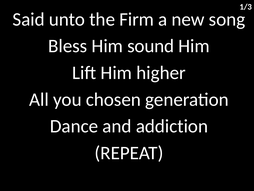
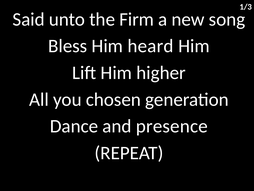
sound: sound -> heard
addiction: addiction -> presence
